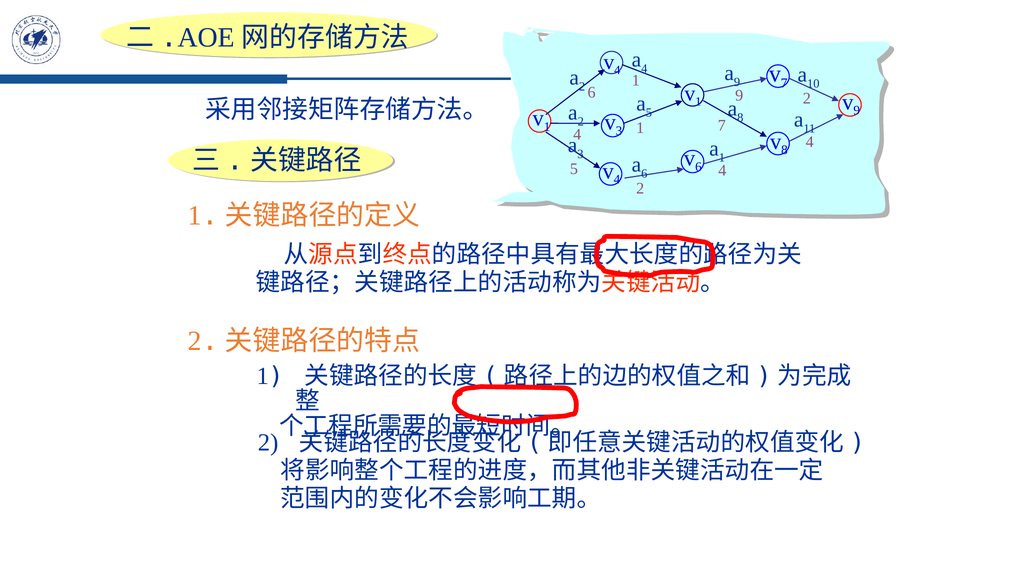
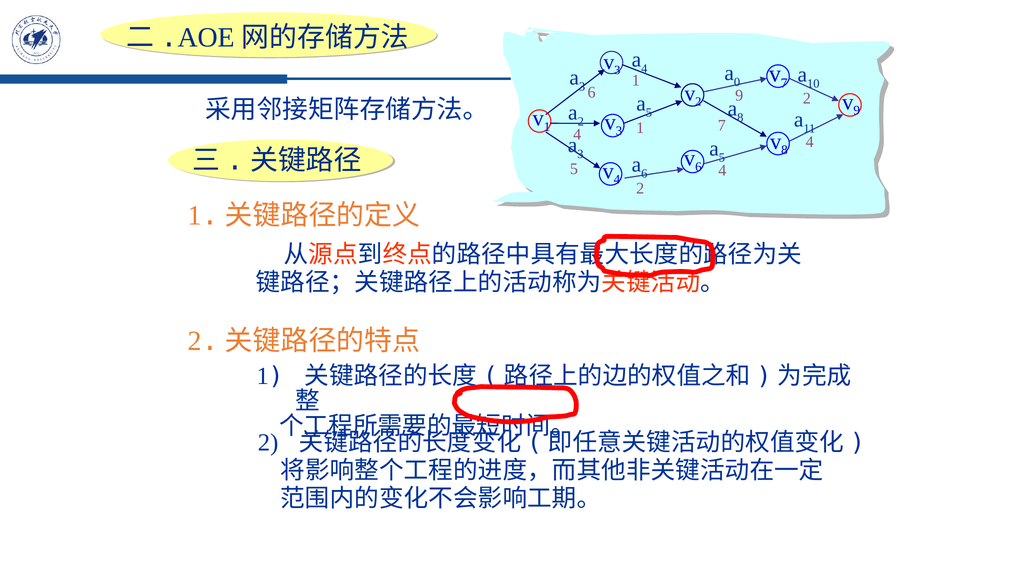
4 at (617, 70): 4 -> 3
9 at (737, 82): 9 -> 0
2 at (582, 87): 2 -> 3
1 at (698, 102): 1 -> 2
1 at (722, 158): 1 -> 5
